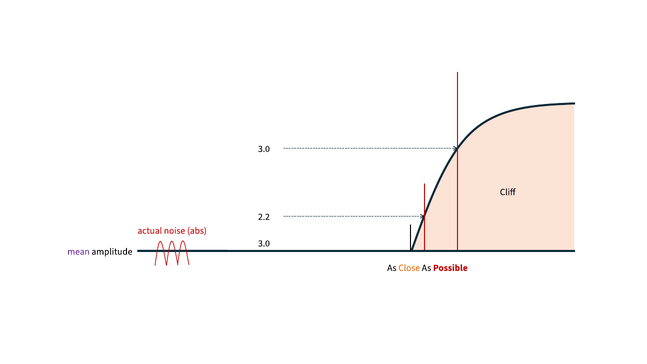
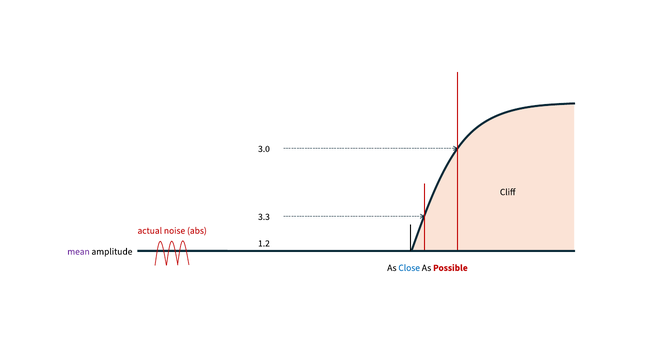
2.2: 2.2 -> 3.3
3.0 at (264, 243): 3.0 -> 1.2
Close colour: orange -> blue
